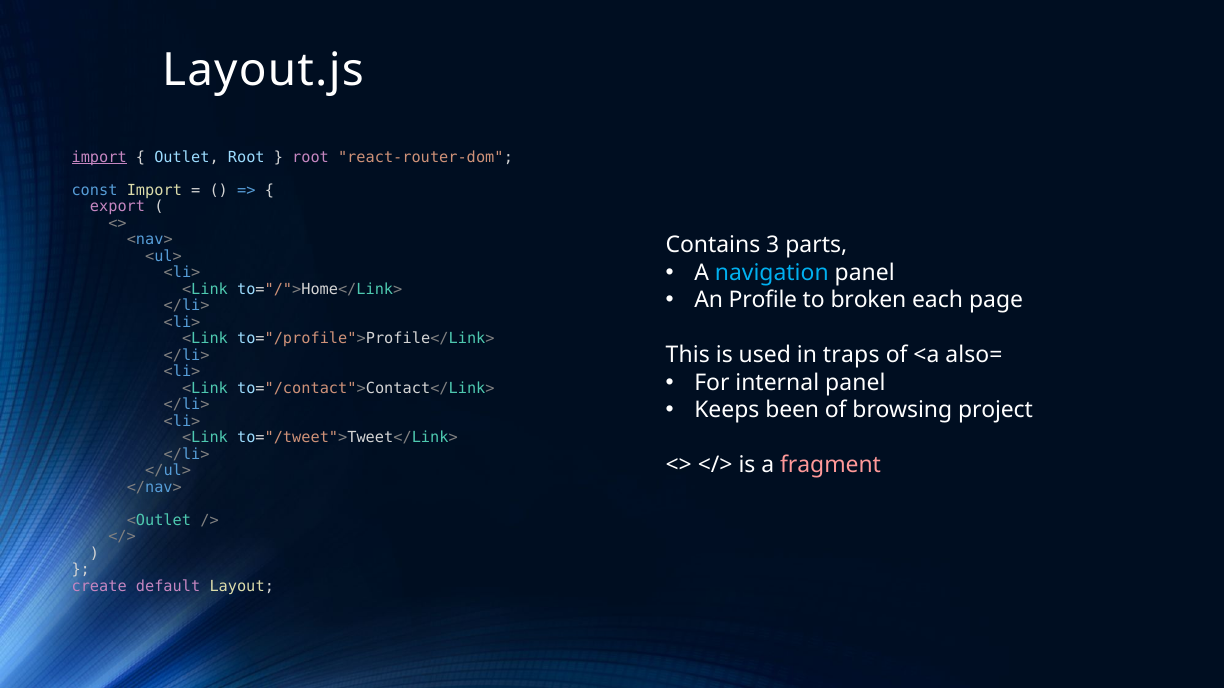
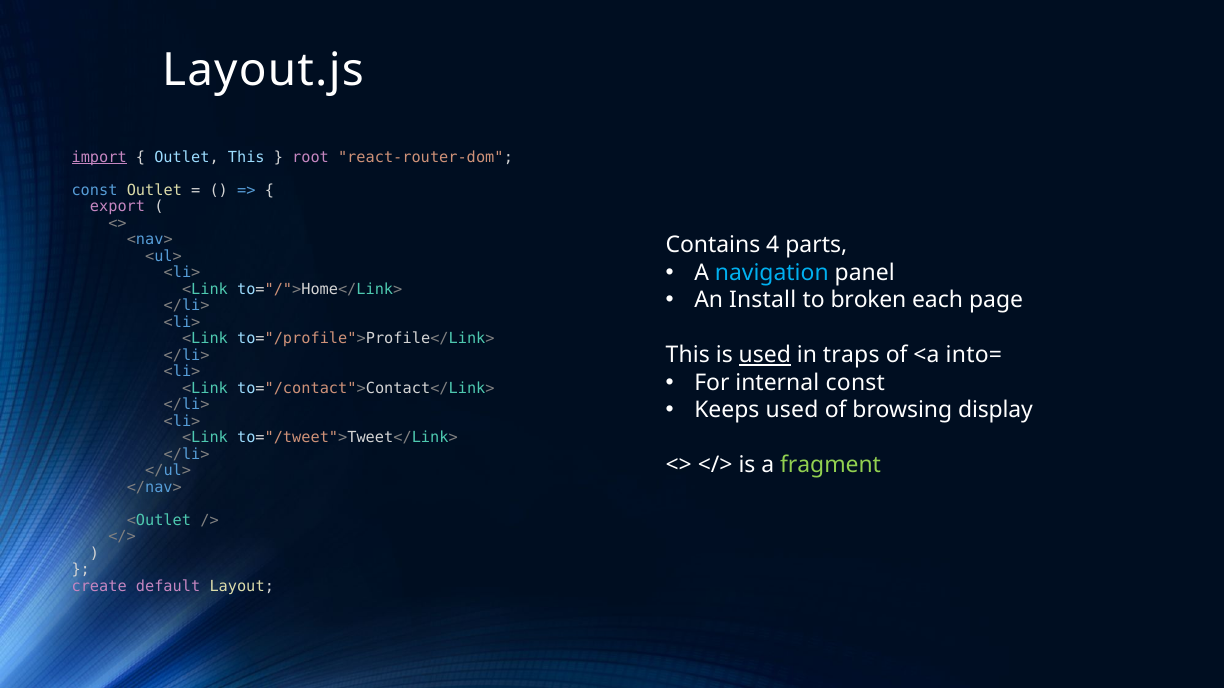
Outlet Root: Root -> This
const Import: Import -> Outlet
3: 3 -> 4
Profile: Profile -> Install
used at (765, 356) underline: none -> present
also=: also= -> into=
internal panel: panel -> const
Keeps been: been -> used
project: project -> display
fragment colour: pink -> light green
